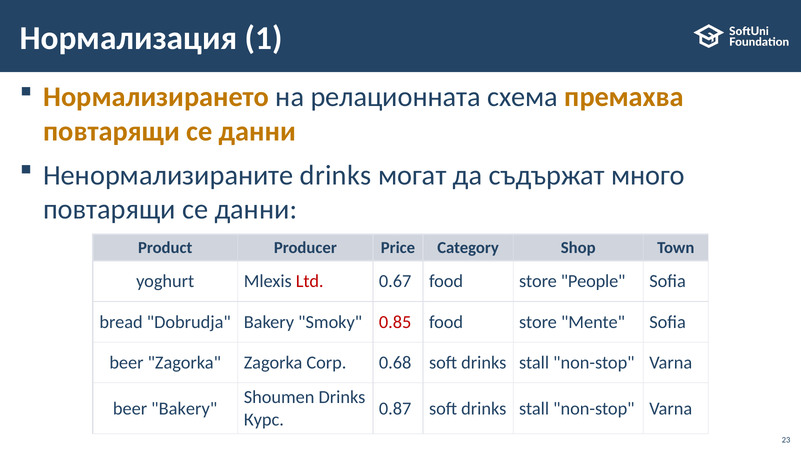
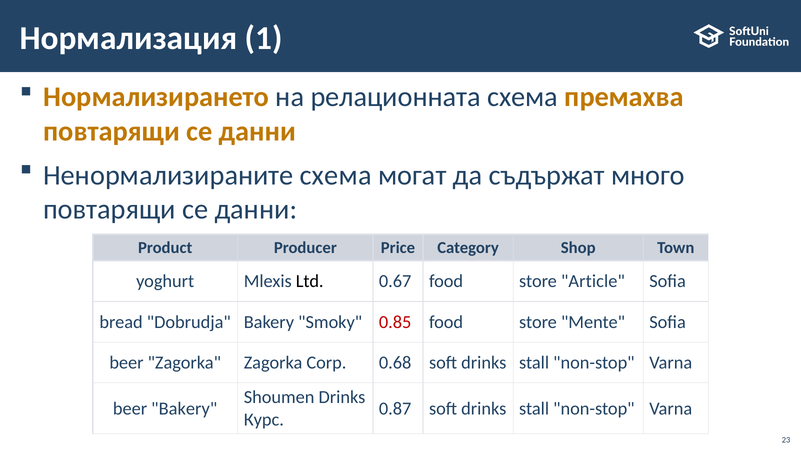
Ненормализираните drinks: drinks -> схема
Ltd colour: red -> black
People: People -> Article
